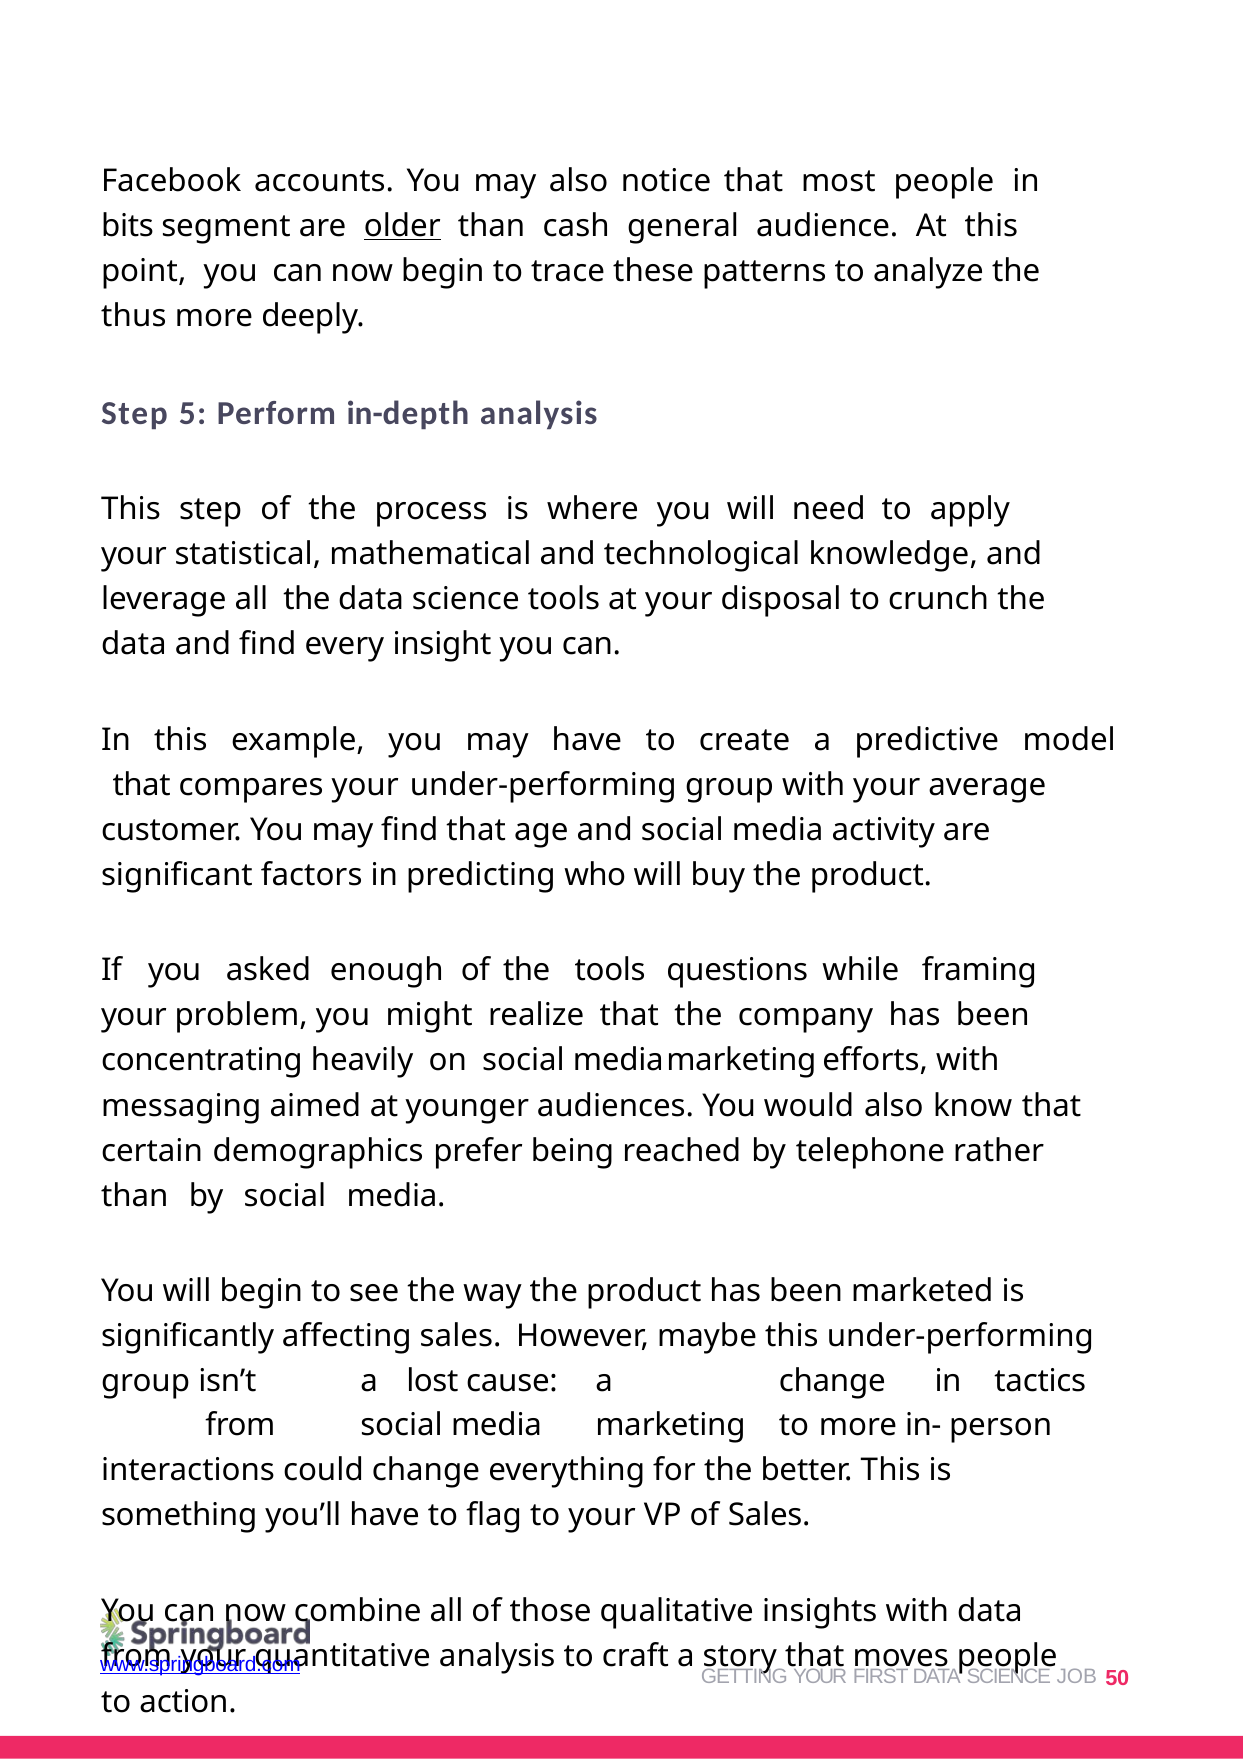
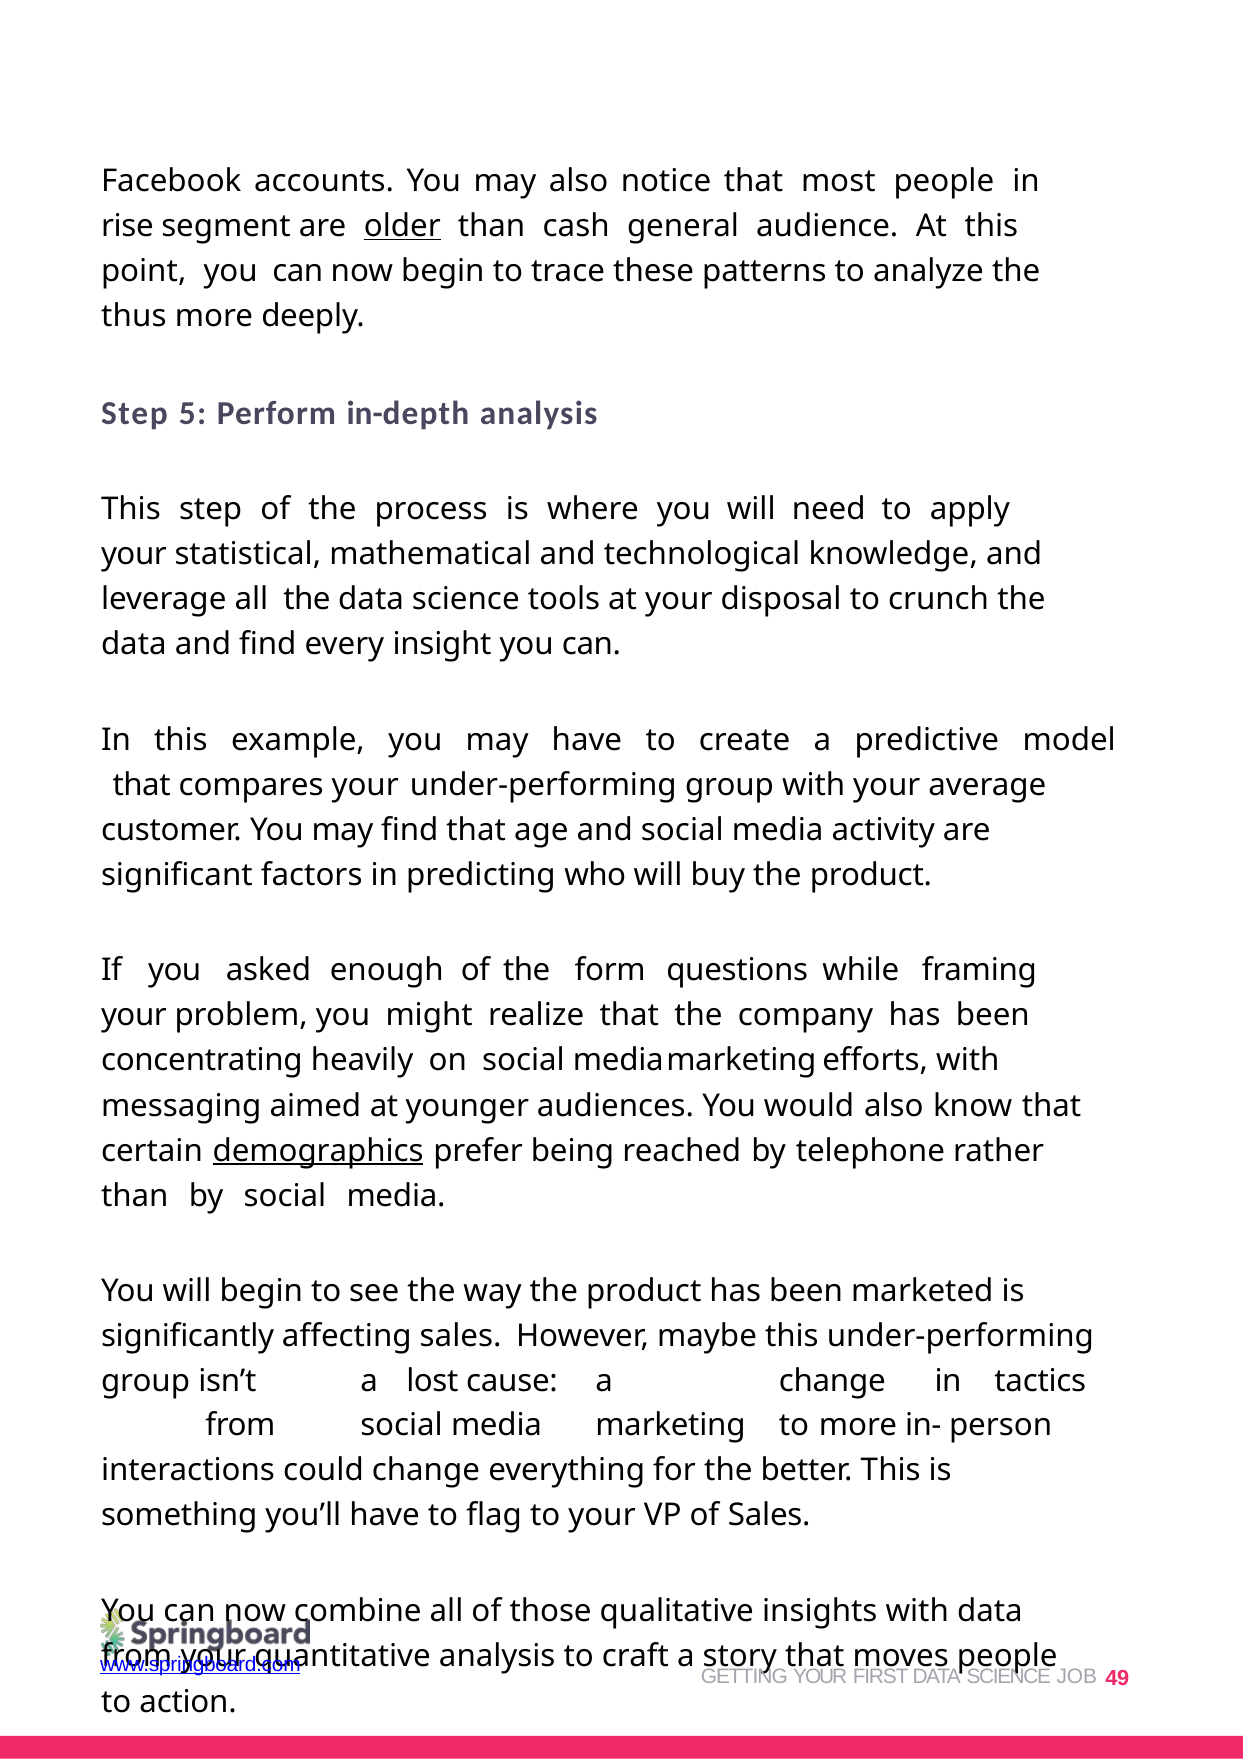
bits: bits -> rise
the tools: tools -> form
demographics underline: none -> present
50: 50 -> 49
